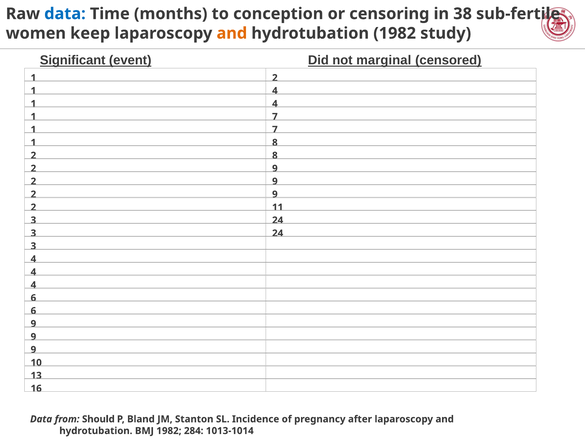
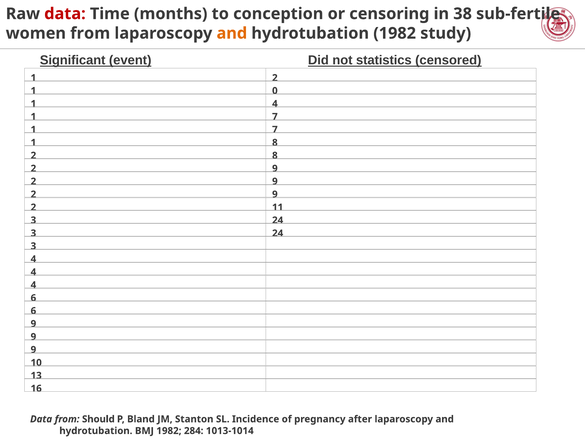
data at (65, 14) colour: blue -> red
women keep: keep -> from
marginal: marginal -> statistics
4 at (275, 91): 4 -> 0
